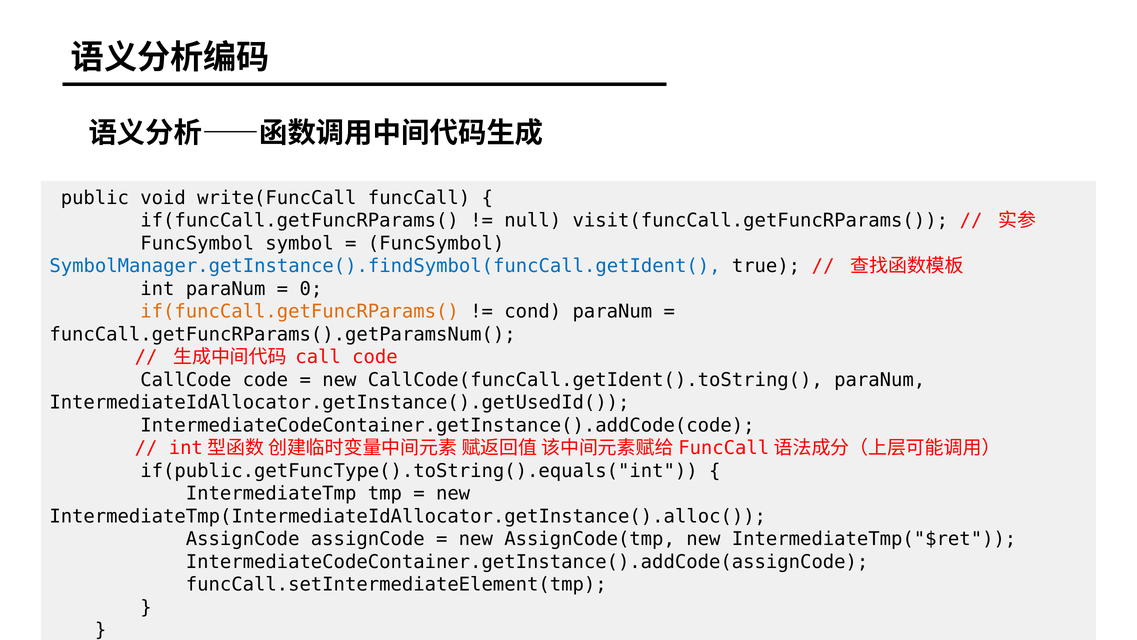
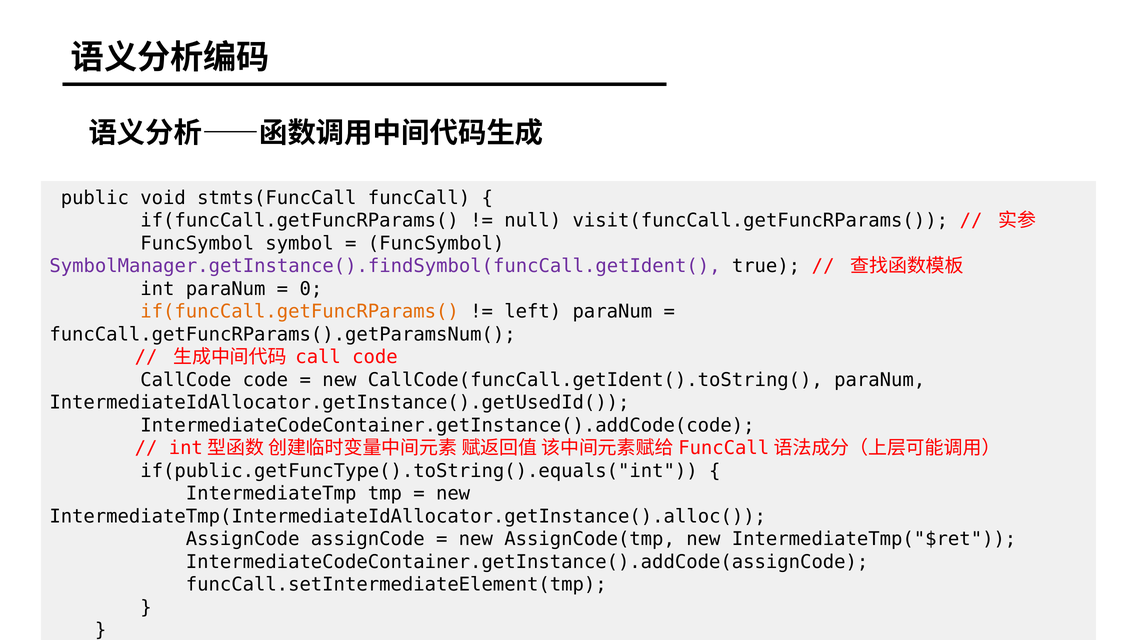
write(FuncCall: write(FuncCall -> stmts(FuncCall
SymbolManager.getInstance().findSymbol(funcCall.getIdent( colour: blue -> purple
cond: cond -> left
